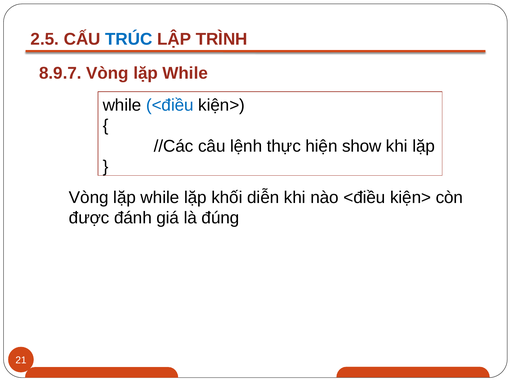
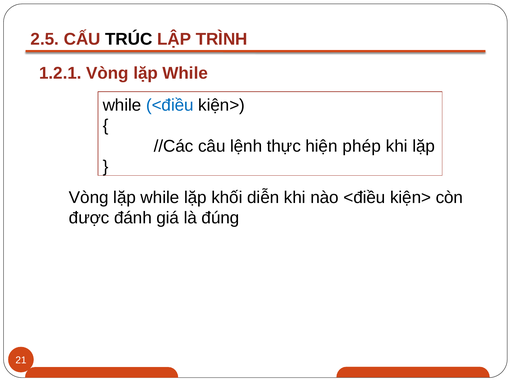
TRÚC colour: blue -> black
8.9.7: 8.9.7 -> 1.2.1
show: show -> phép
